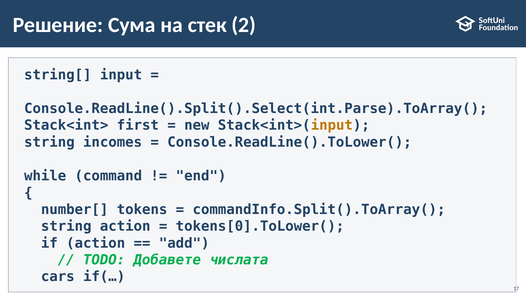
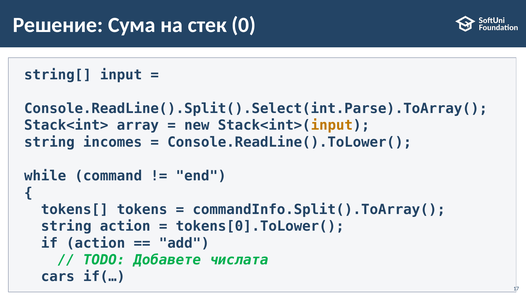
2: 2 -> 0
first: first -> array
number[: number[ -> tokens[
